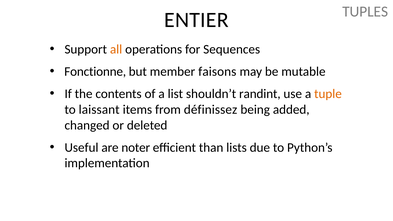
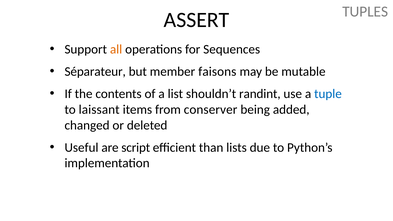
ENTIER: ENTIER -> ASSERT
Fonctionne: Fonctionne -> Séparateur
tuple colour: orange -> blue
définissez: définissez -> conserver
noter: noter -> script
